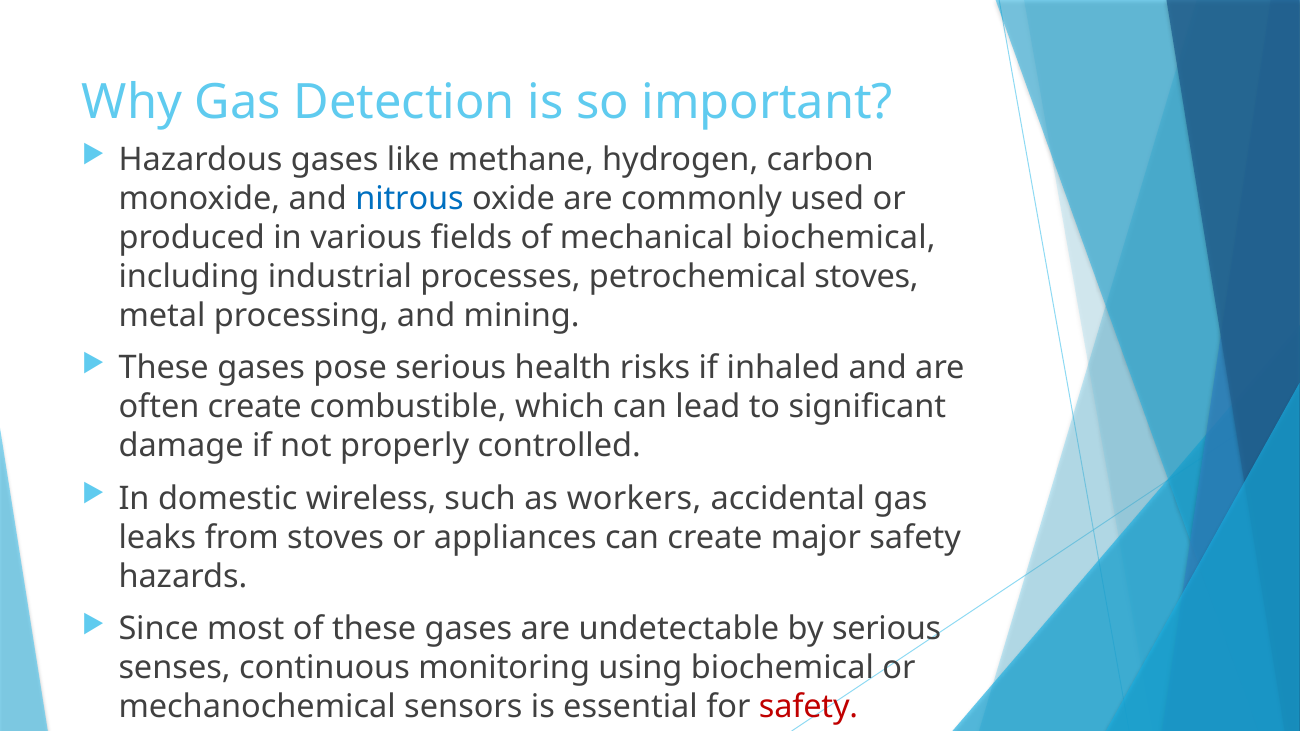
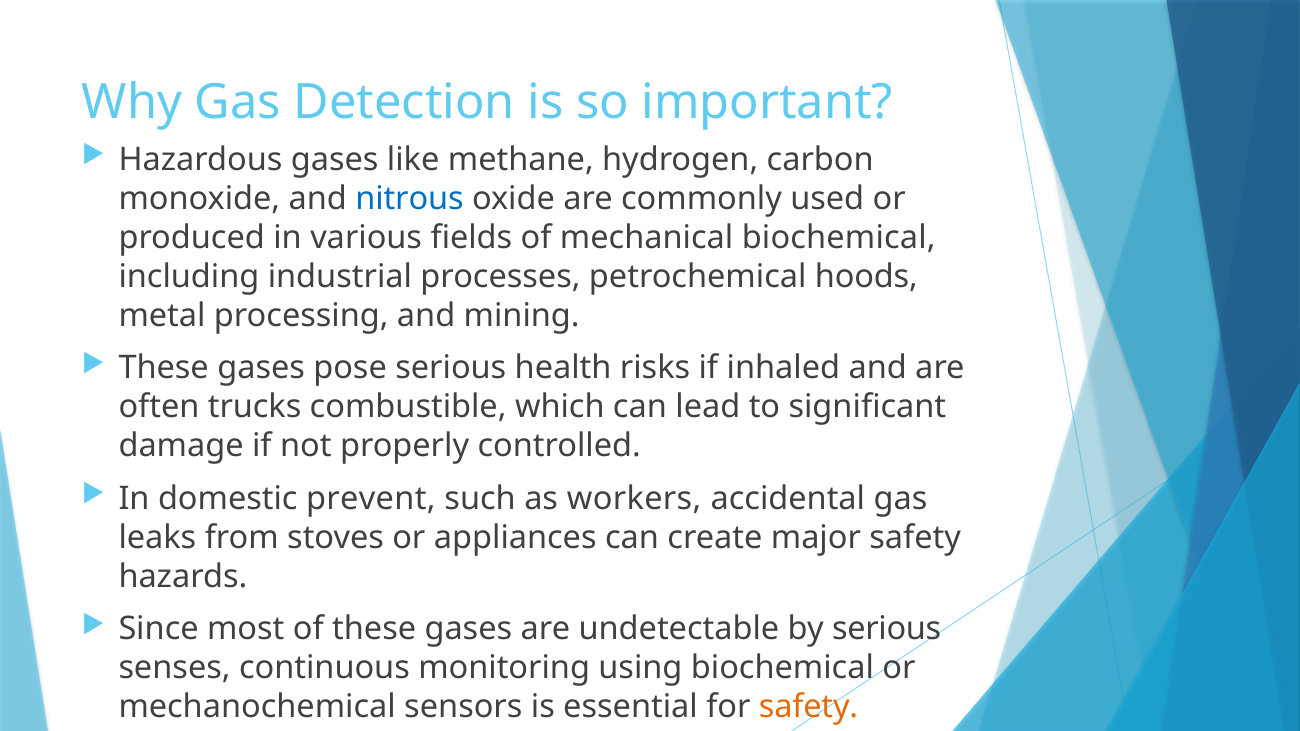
petrochemical stoves: stoves -> hoods
often create: create -> trucks
wireless: wireless -> prevent
safety at (808, 707) colour: red -> orange
